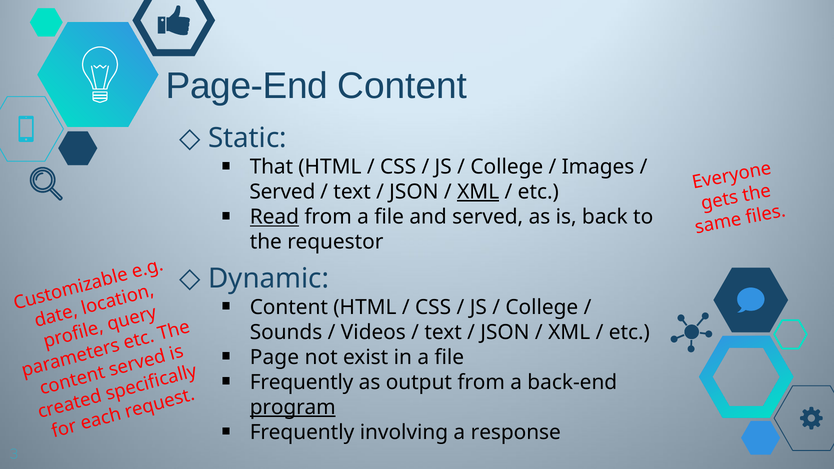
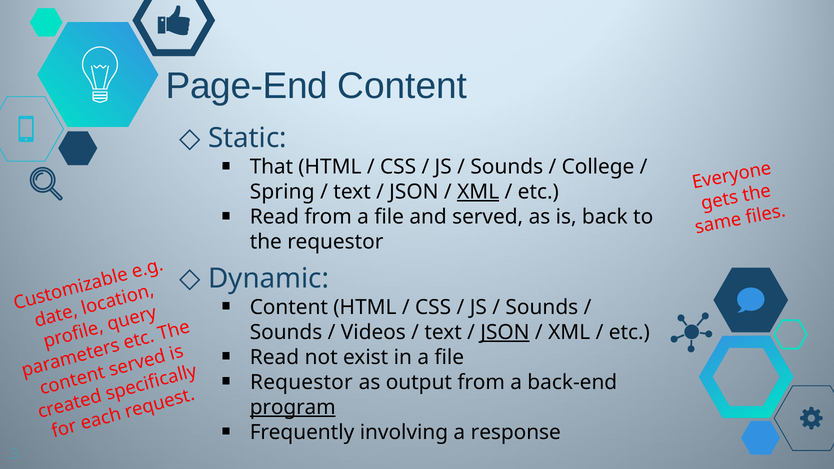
College at (507, 167): College -> Sounds
Images: Images -> College
Served at (282, 192): Served -> Spring
Read at (274, 217) underline: present -> none
College at (542, 307): College -> Sounds
JSON at (505, 332) underline: none -> present
Page at (274, 357): Page -> Read
Frequently at (302, 382): Frequently -> Requestor
